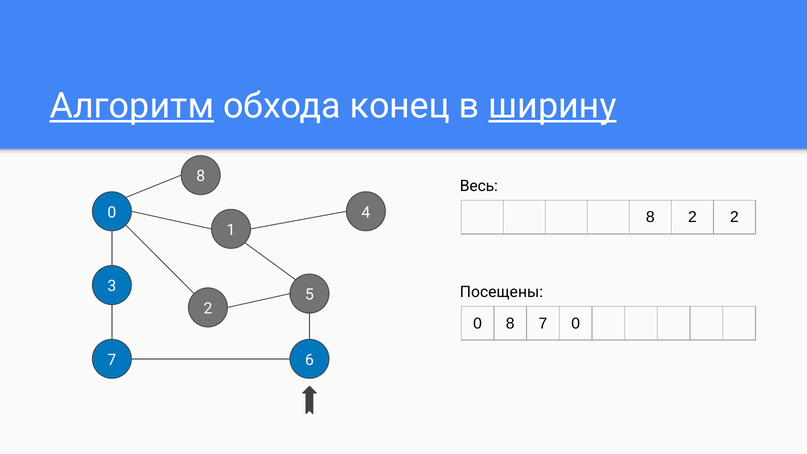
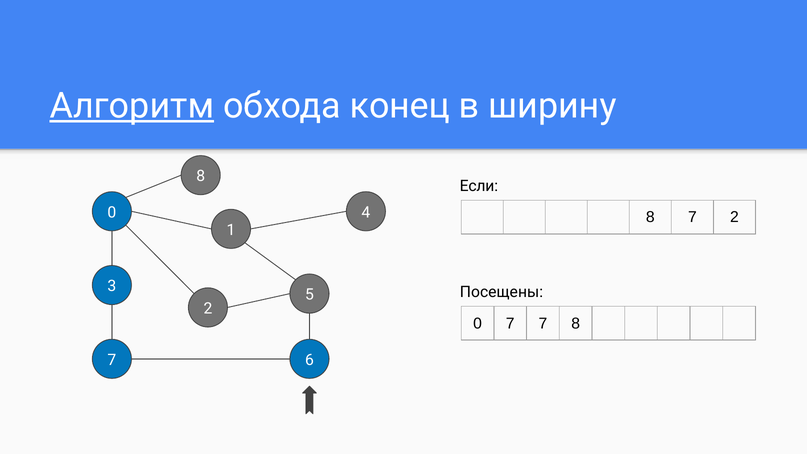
ширину underline: present -> none
Весь: Весь -> Если
8 2: 2 -> 7
0 8: 8 -> 7
7 0: 0 -> 8
